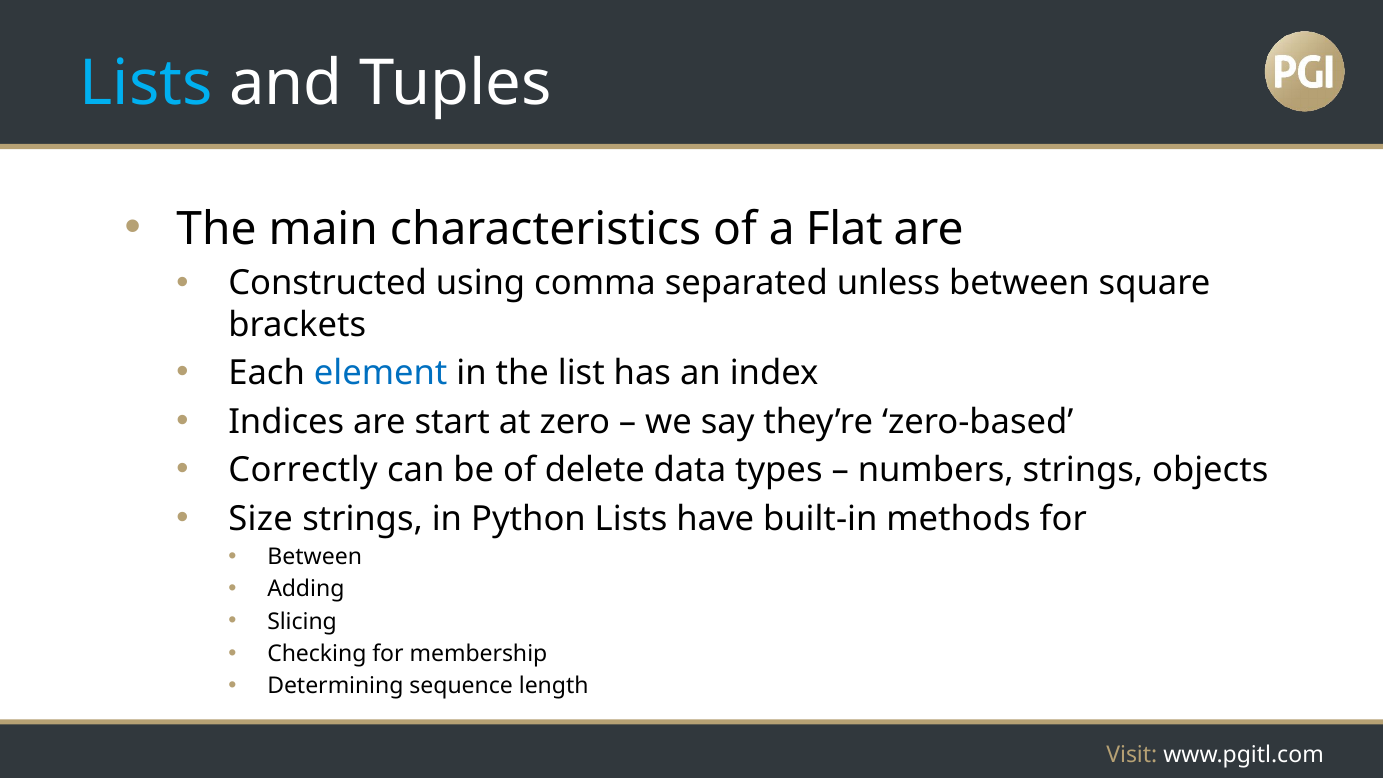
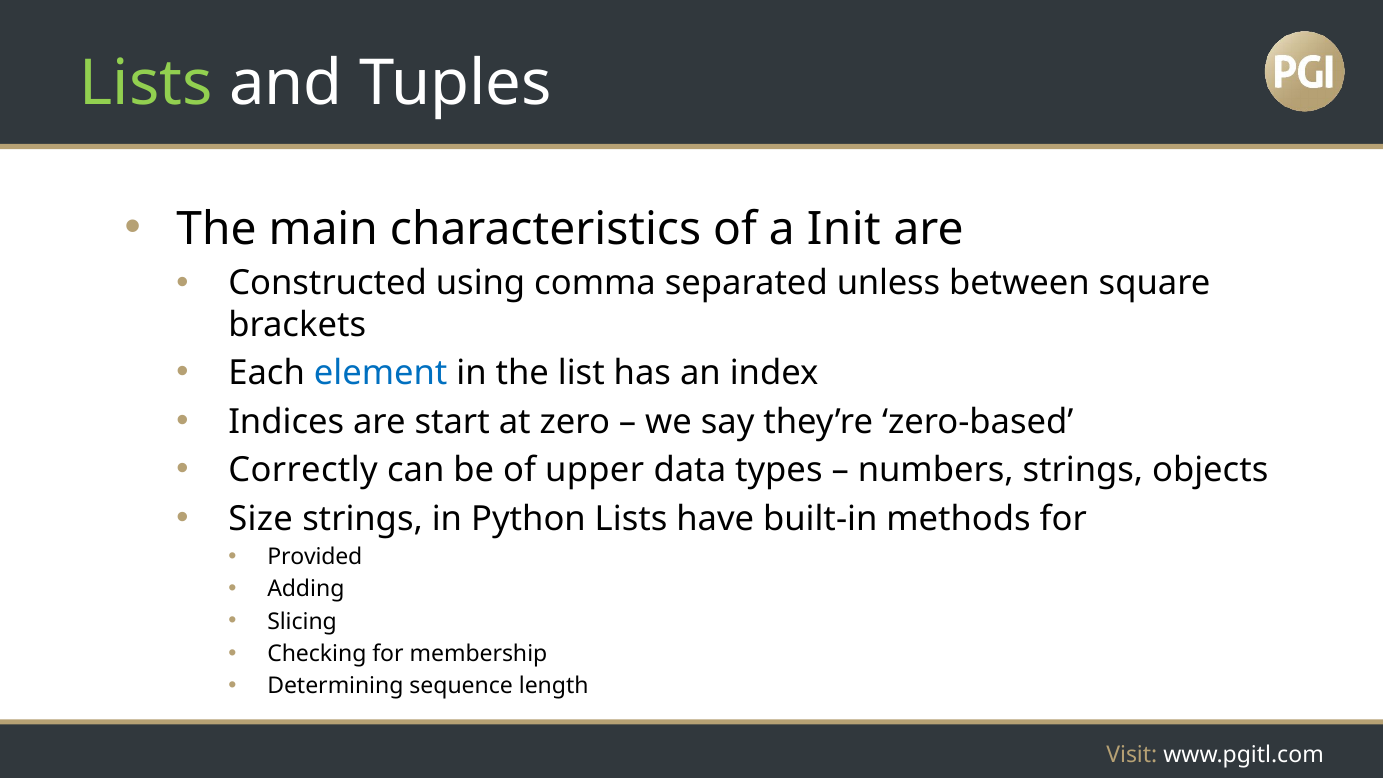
Lists at (146, 84) colour: light blue -> light green
Flat: Flat -> Init
delete: delete -> upper
Between at (315, 557): Between -> Provided
